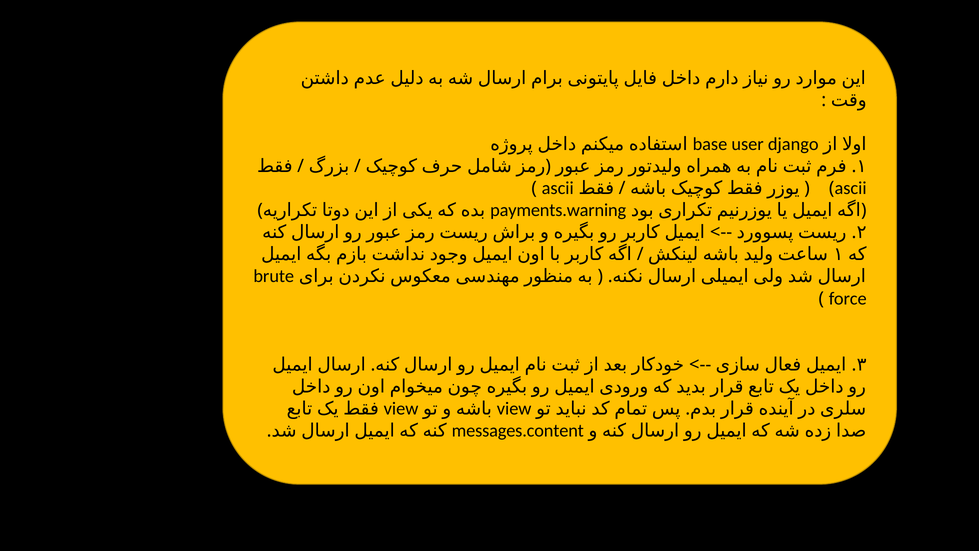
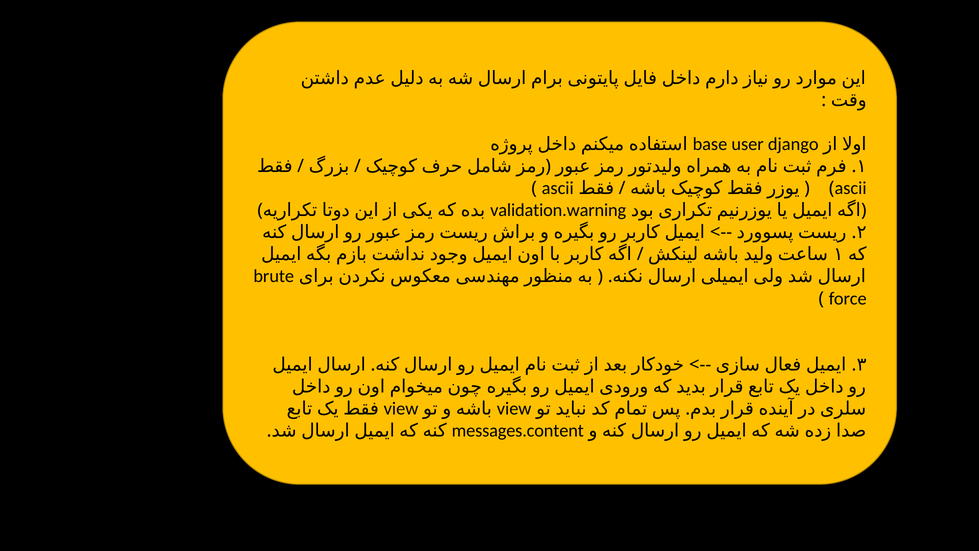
payments.warning: payments.warning -> validation.warning
